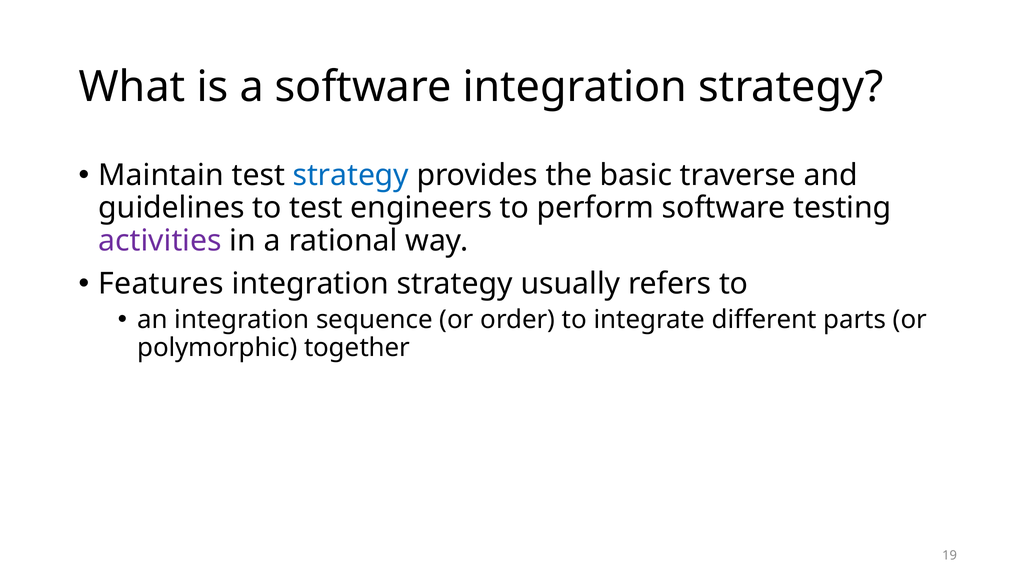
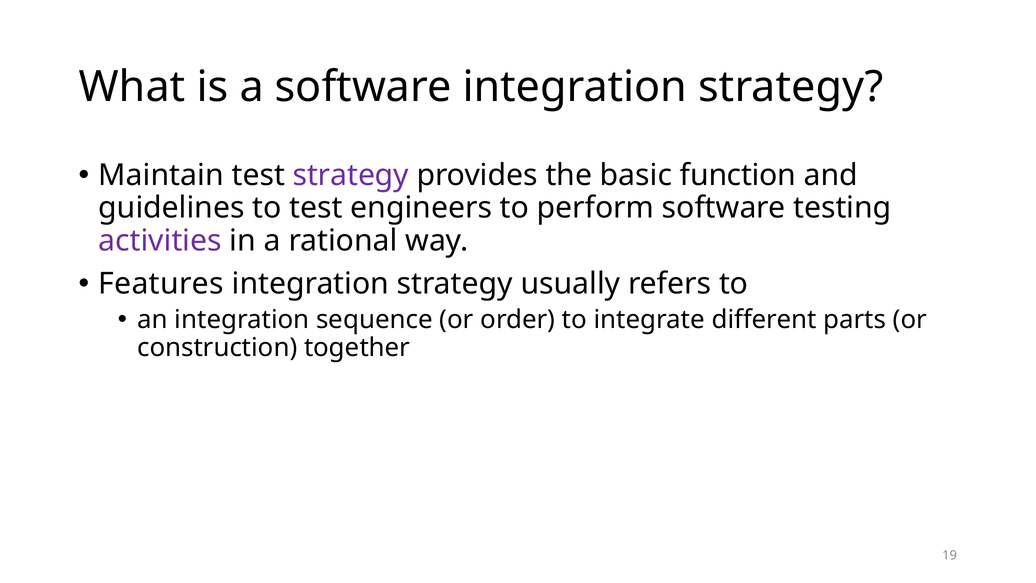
strategy at (351, 175) colour: blue -> purple
traverse: traverse -> function
polymorphic: polymorphic -> construction
